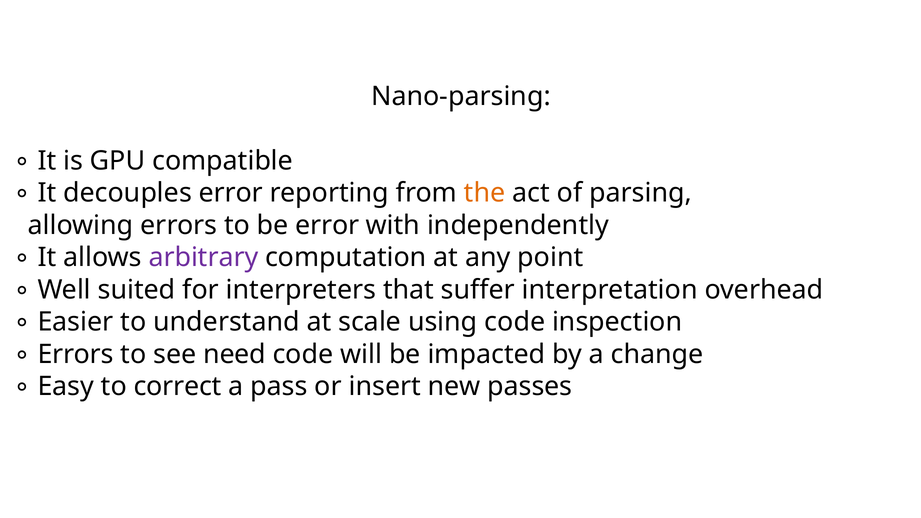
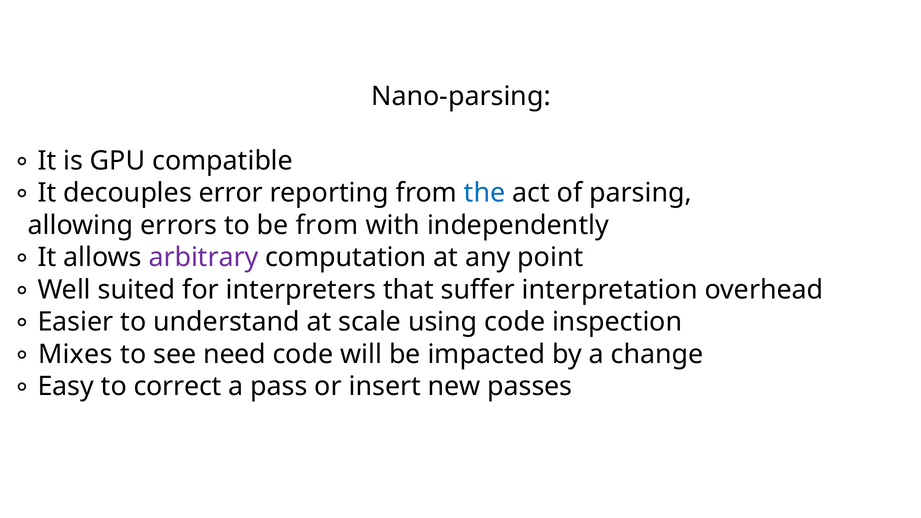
the colour: orange -> blue
be error: error -> from
Errors at (76, 354): Errors -> Mixes
